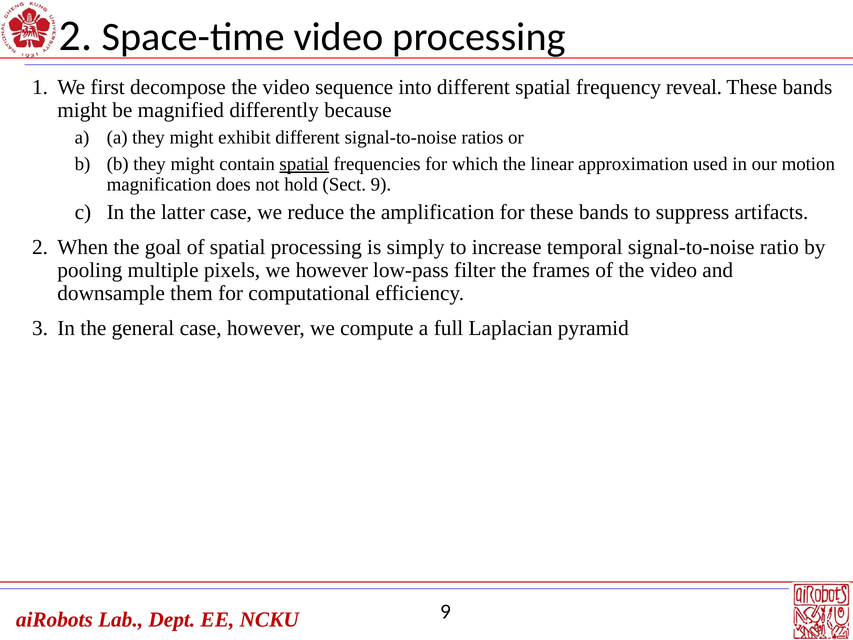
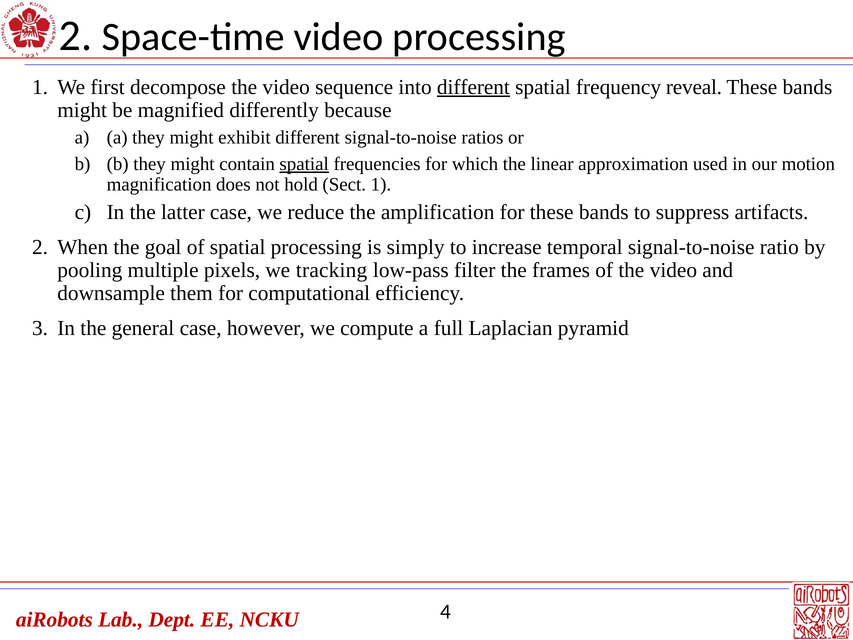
different at (473, 87) underline: none -> present
Sect 9: 9 -> 1
we however: however -> tracking
9 at (445, 611): 9 -> 4
